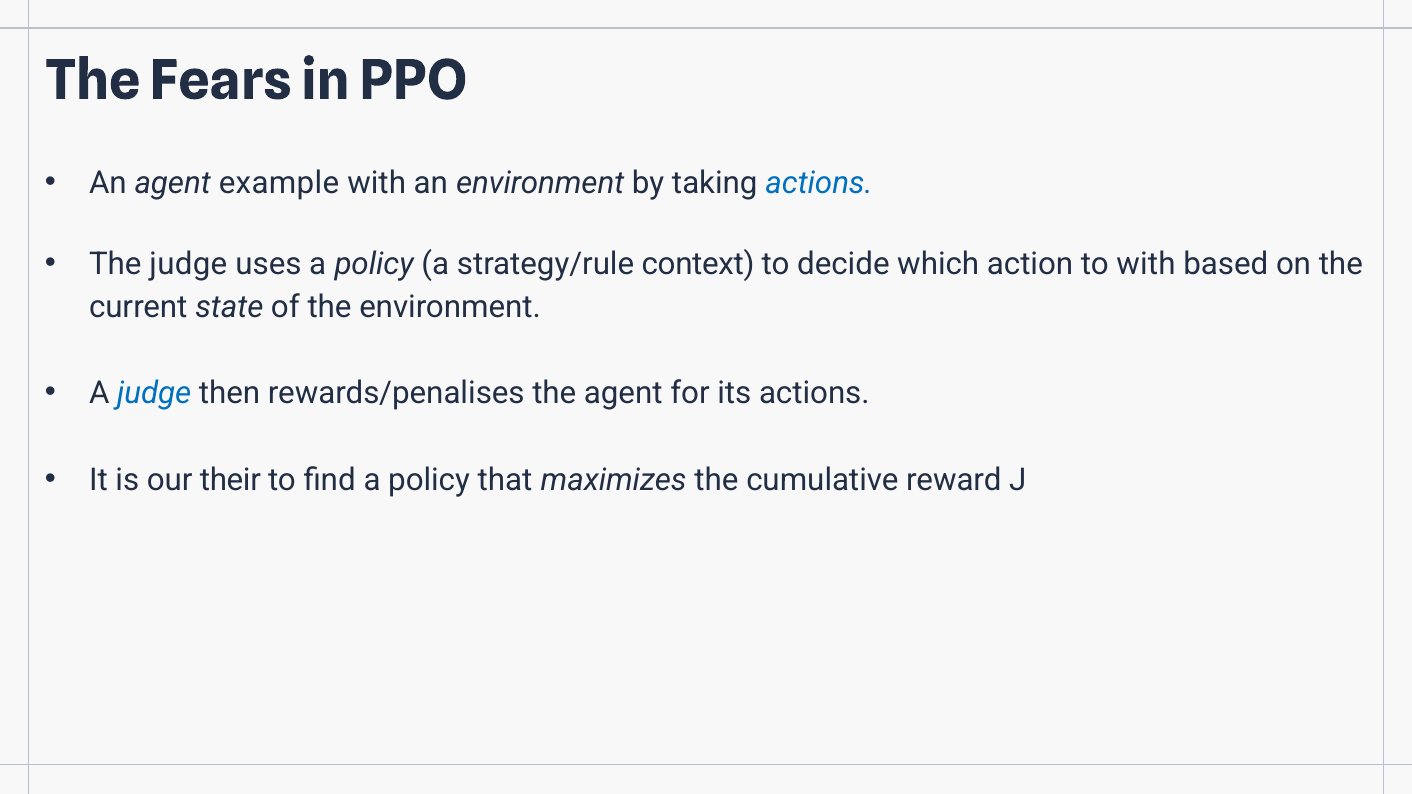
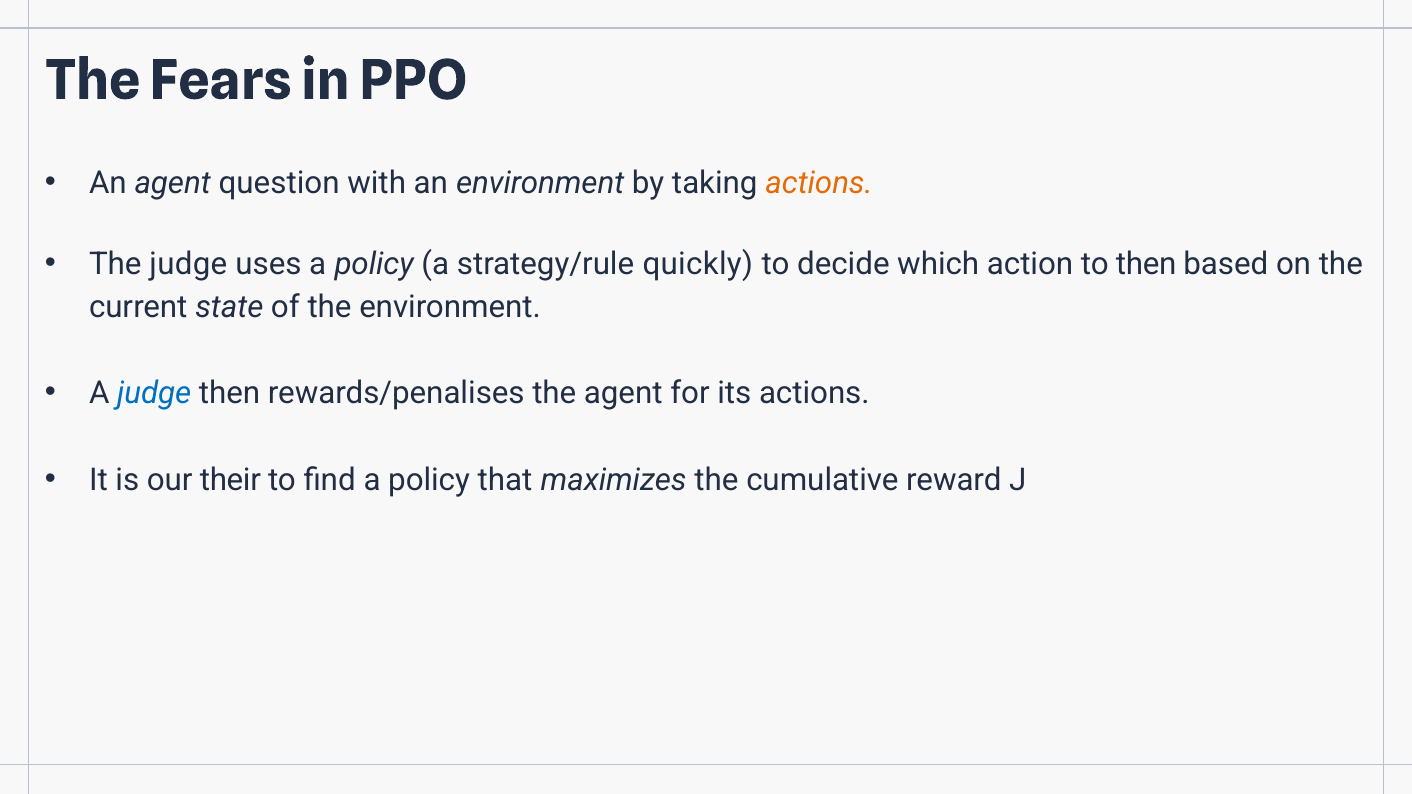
example: example -> question
actions at (819, 183) colour: blue -> orange
context: context -> quickly
to with: with -> then
